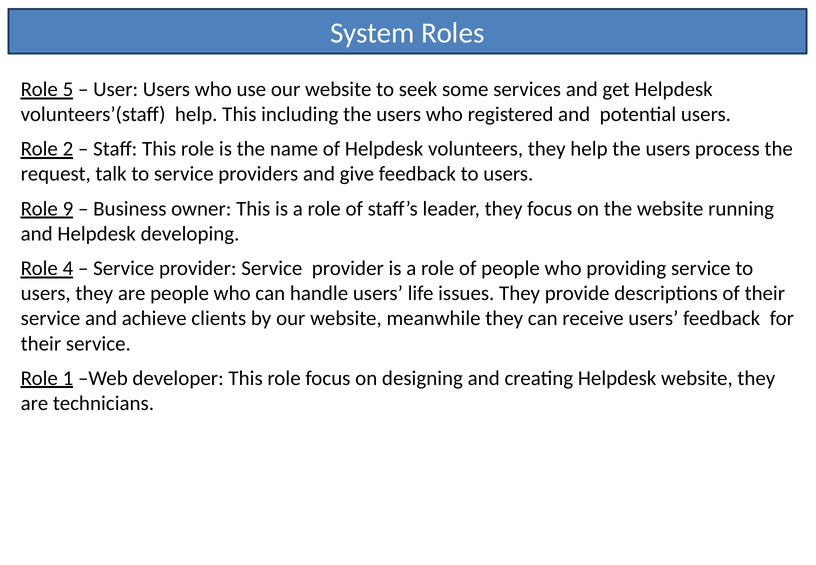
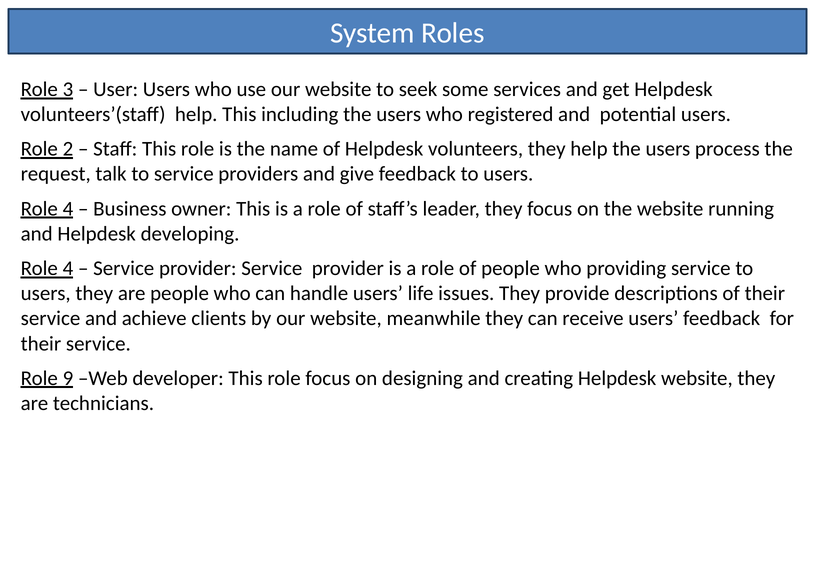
5: 5 -> 3
9 at (68, 209): 9 -> 4
1: 1 -> 9
